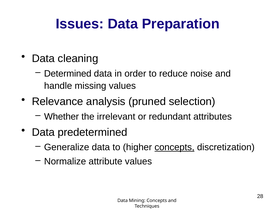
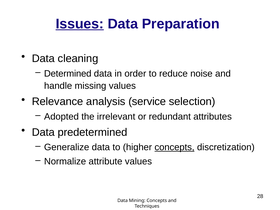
Issues underline: none -> present
pruned: pruned -> service
Whether: Whether -> Adopted
